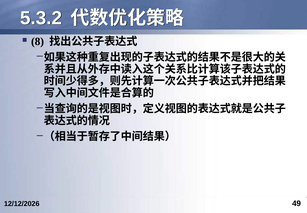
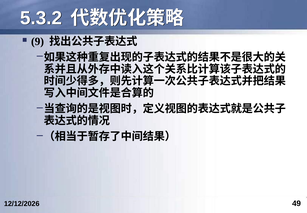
8: 8 -> 9
